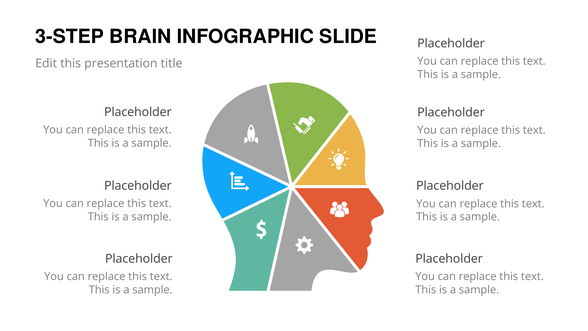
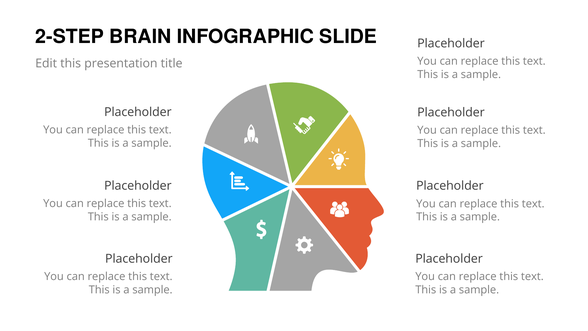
3-STEP: 3-STEP -> 2-STEP
